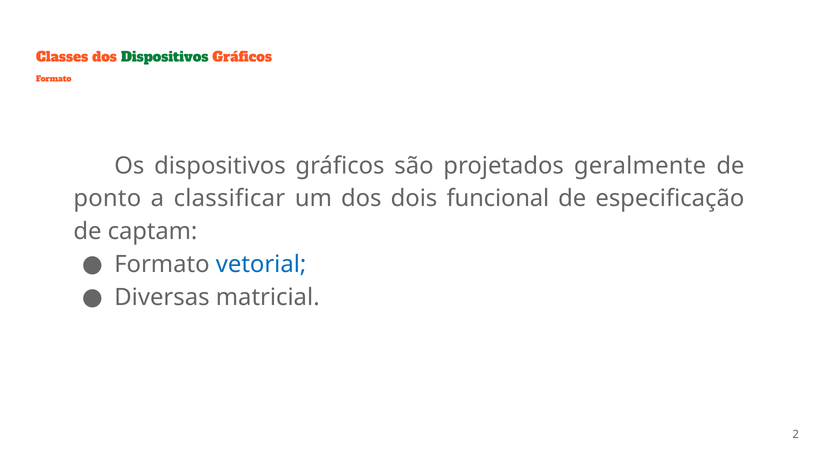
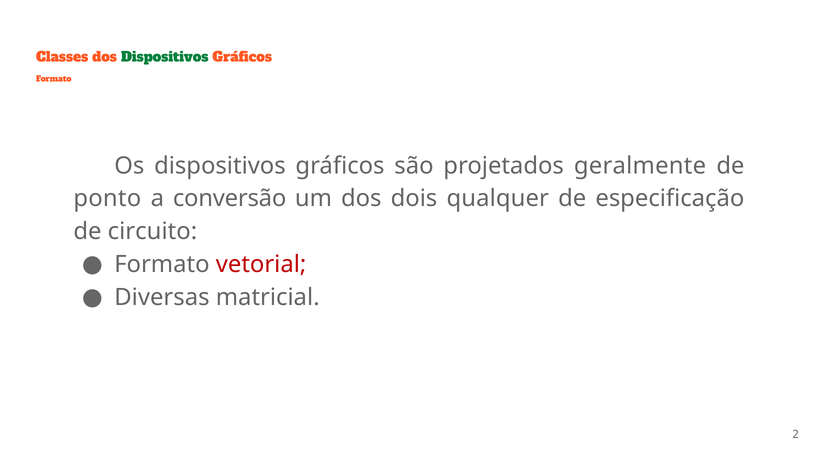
classificar: classificar -> conversão
funcional: funcional -> qualquer
captam: captam -> circuito
vetorial colour: blue -> red
